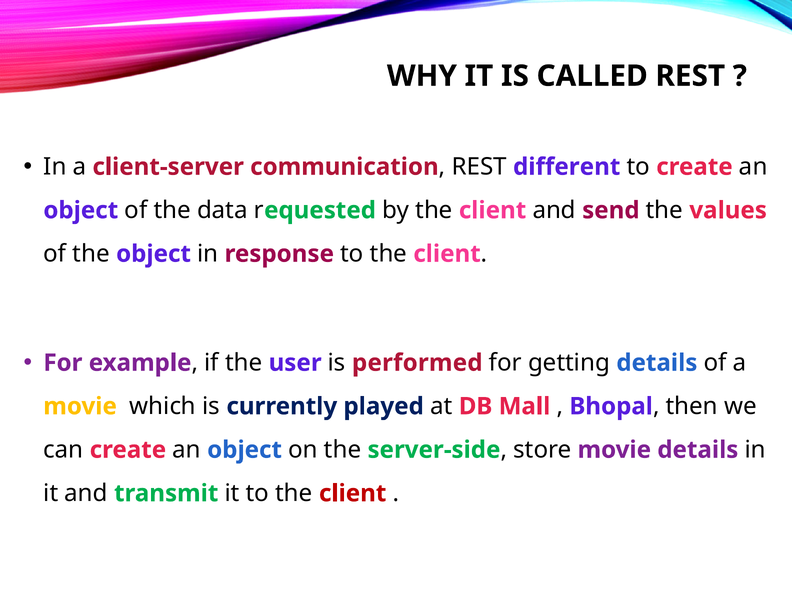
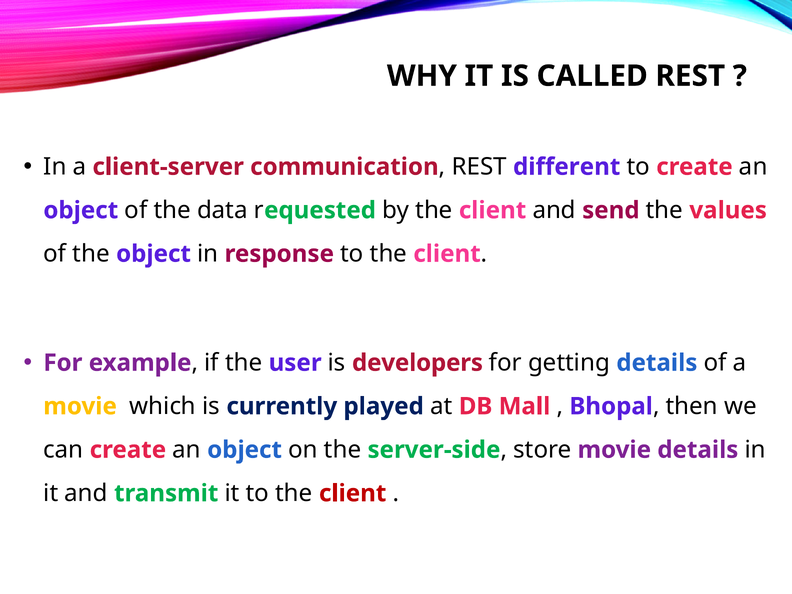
performed: performed -> developers
